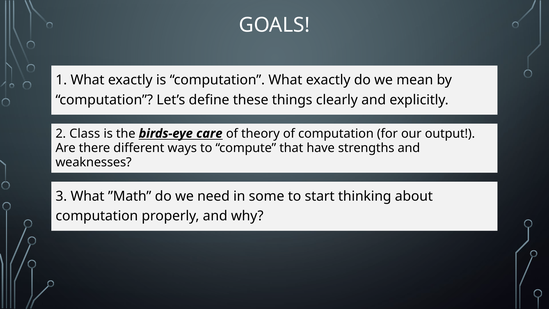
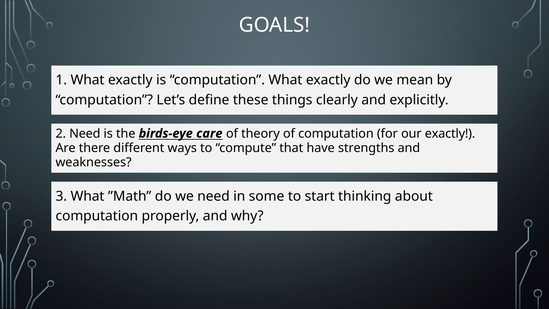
2 Class: Class -> Need
our output: output -> exactly
